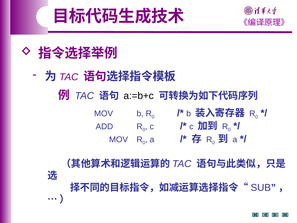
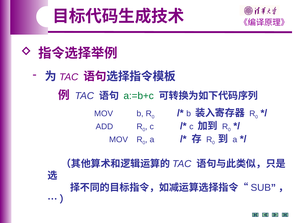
a:=b+c colour: black -> green
